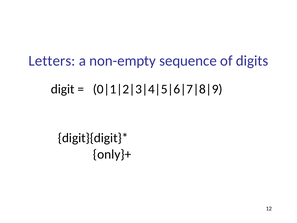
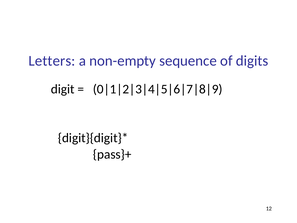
only}+: only}+ -> pass}+
